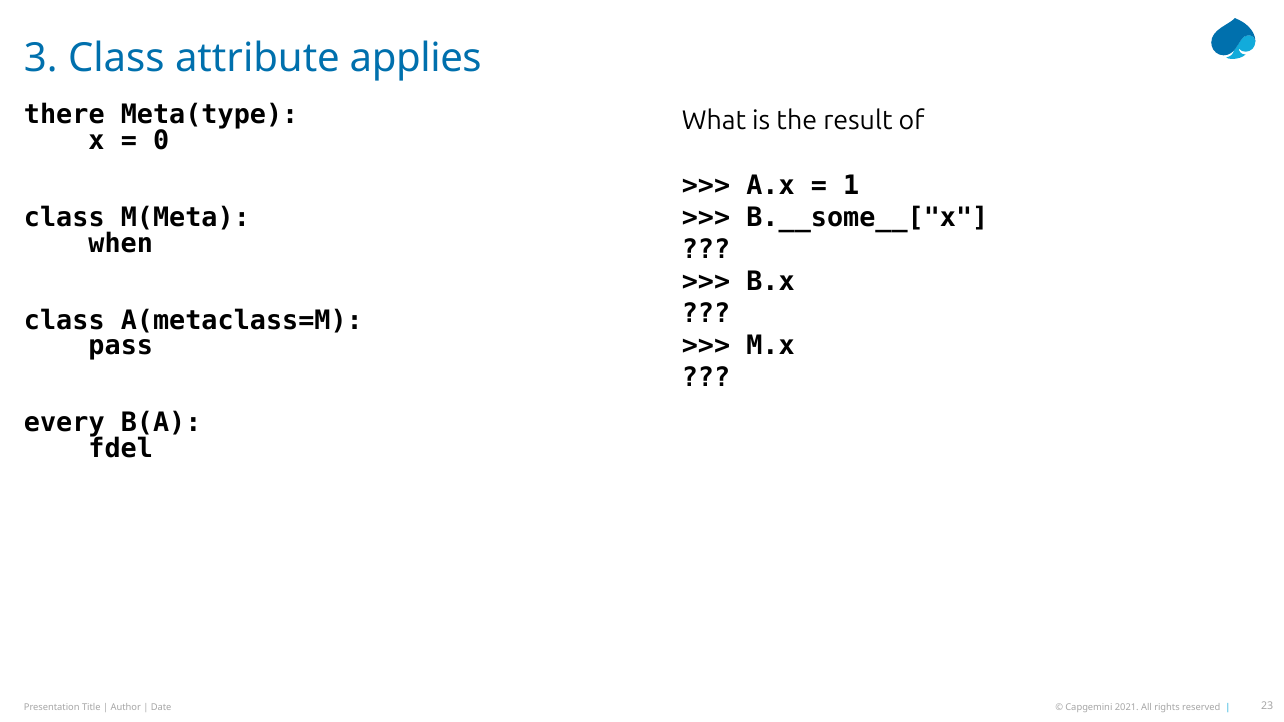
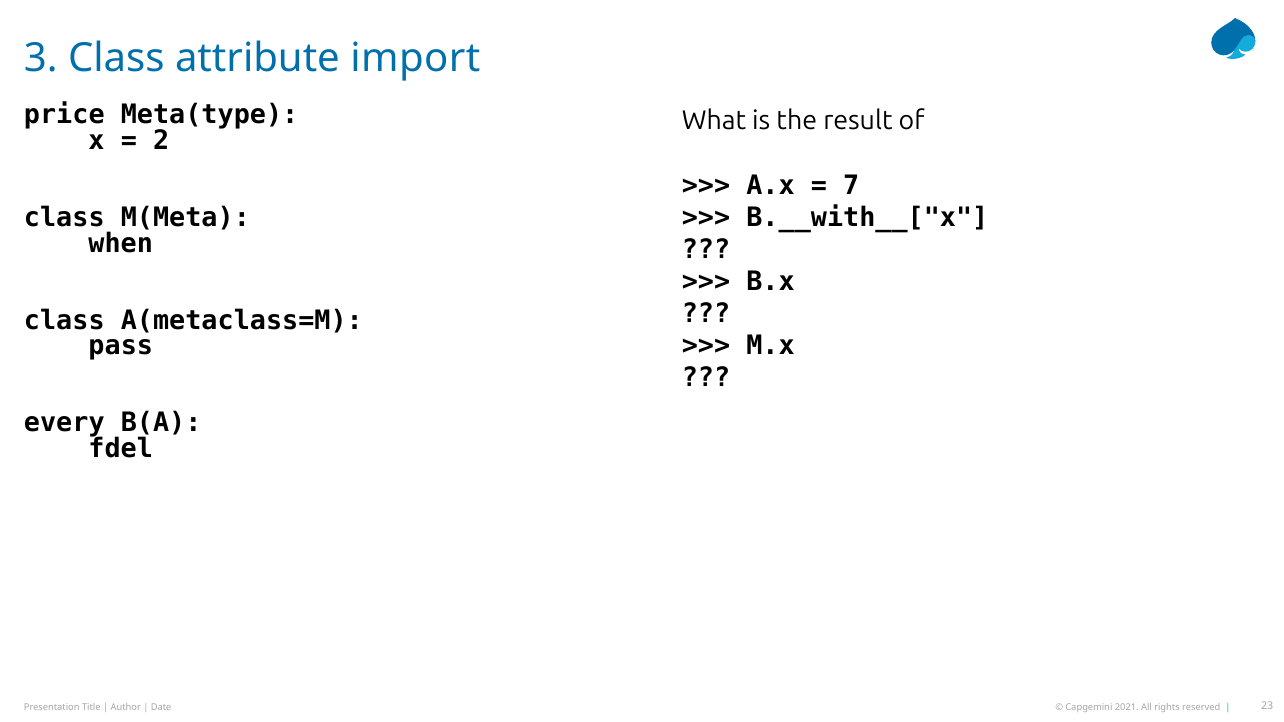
applies: applies -> import
there: there -> price
0: 0 -> 2
1: 1 -> 7
B.__some__["x: B.__some__["x -> B.__with__["x
